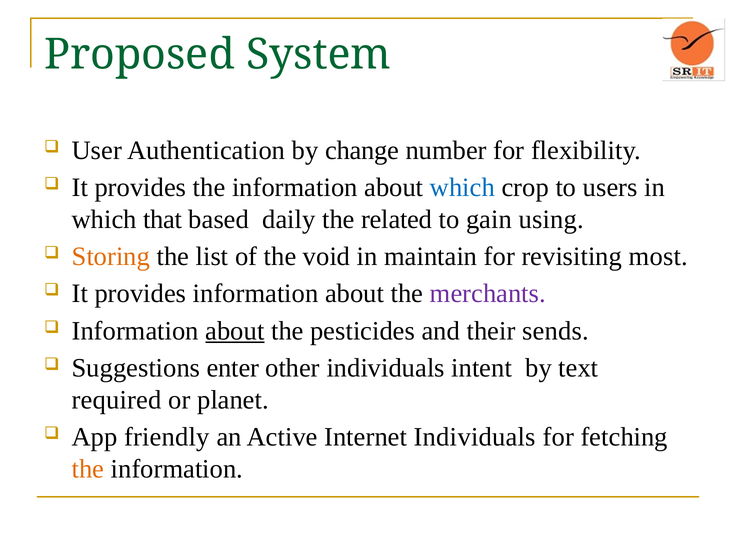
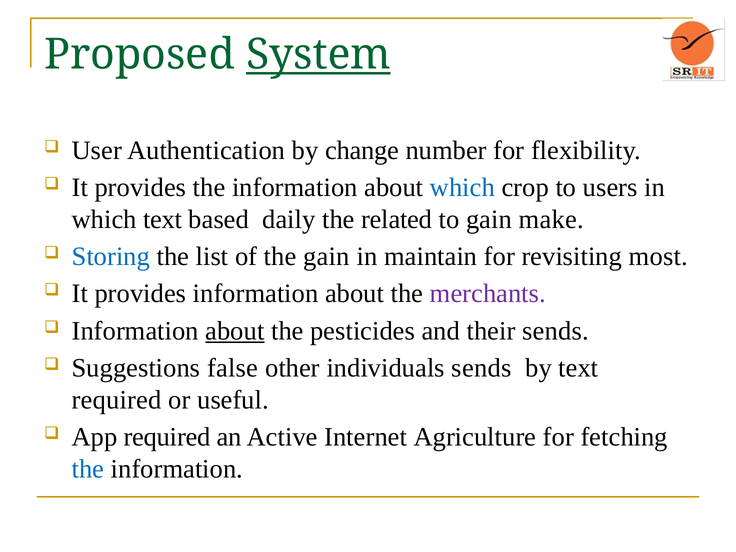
System underline: none -> present
which that: that -> text
using: using -> make
Storing colour: orange -> blue
the void: void -> gain
enter: enter -> false
individuals intent: intent -> sends
planet: planet -> useful
App friendly: friendly -> required
Internet Individuals: Individuals -> Agriculture
the at (88, 469) colour: orange -> blue
